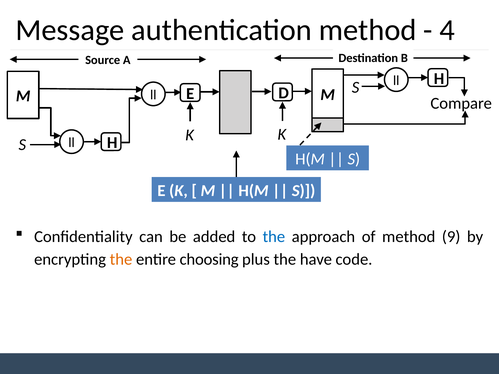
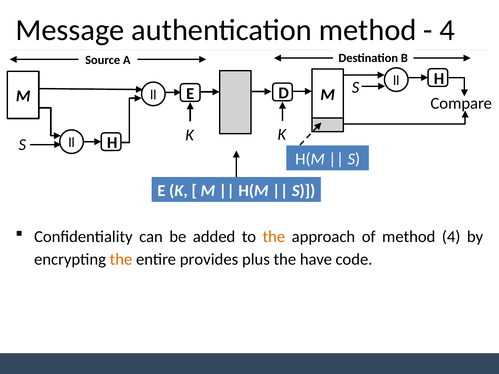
the at (274, 237) colour: blue -> orange
method 9: 9 -> 4
choosing: choosing -> provides
